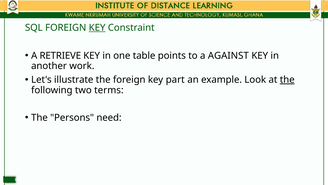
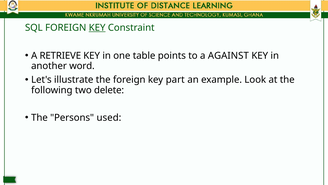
work: work -> word
the at (287, 80) underline: present -> none
terms: terms -> delete
need: need -> used
